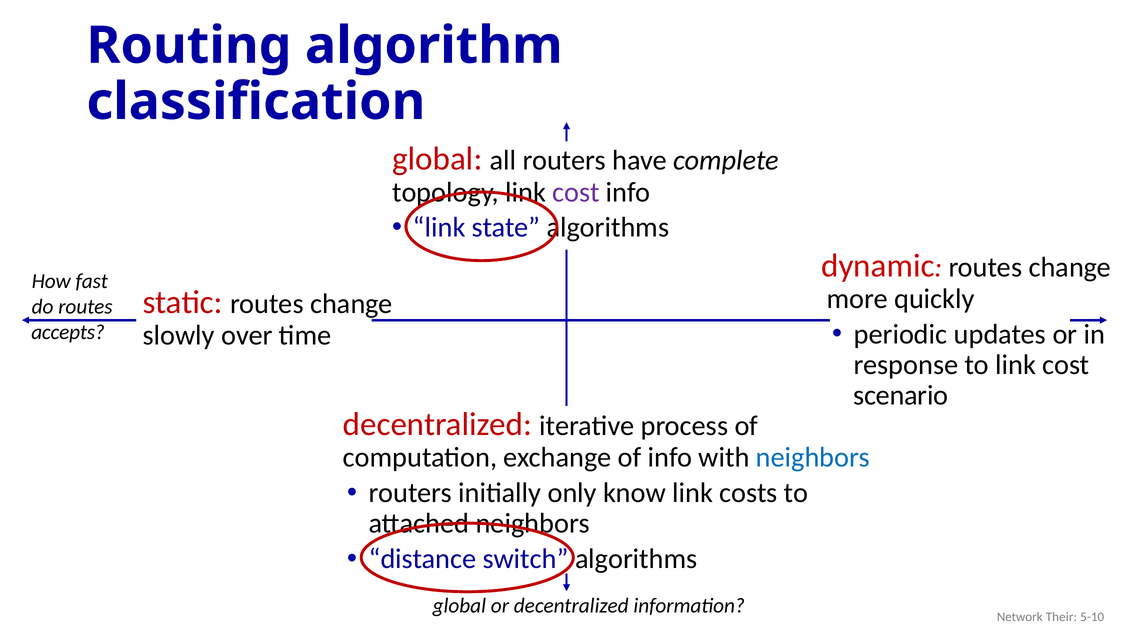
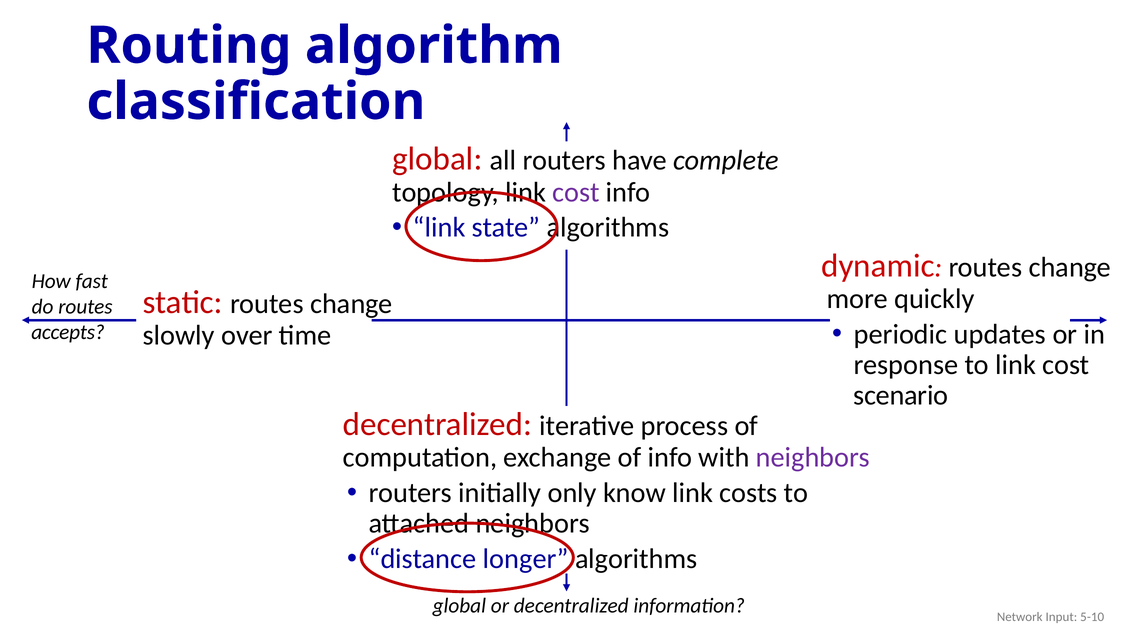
neighbors at (813, 457) colour: blue -> purple
switch: switch -> longer
Their: Their -> Input
